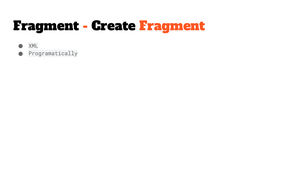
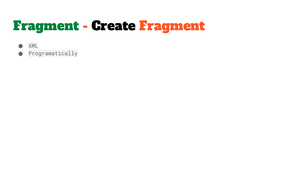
Fragment at (46, 26) colour: black -> green
